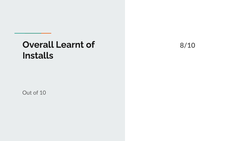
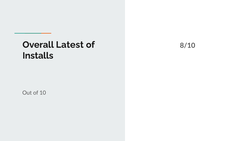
Learnt: Learnt -> Latest
